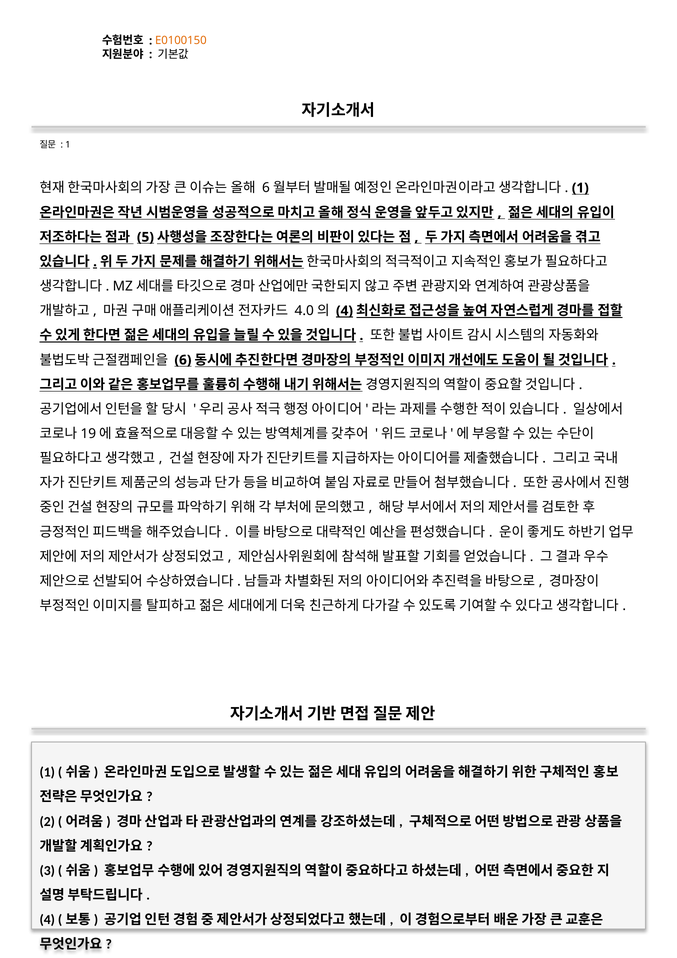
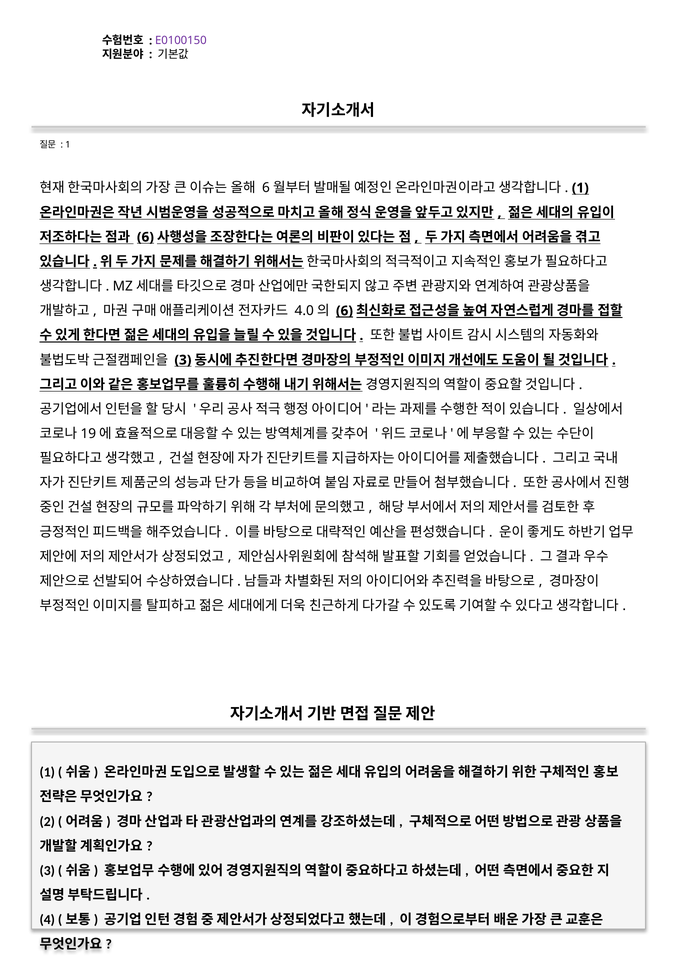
E0100150 colour: orange -> purple
5 at (145, 237): 5 -> 6
4 at (344, 311): 4 -> 6
6 at (183, 360): 6 -> 3
